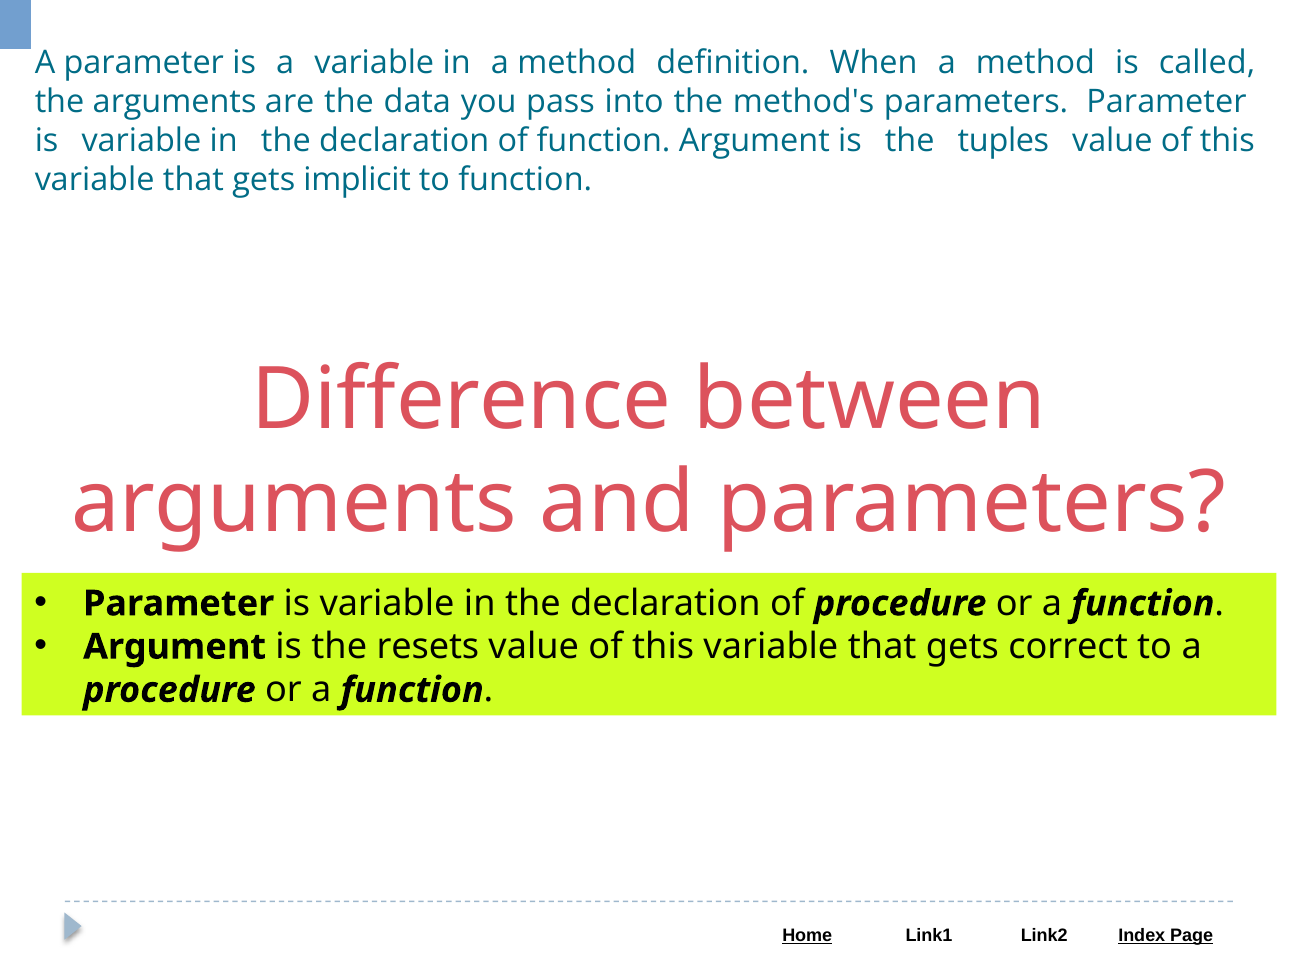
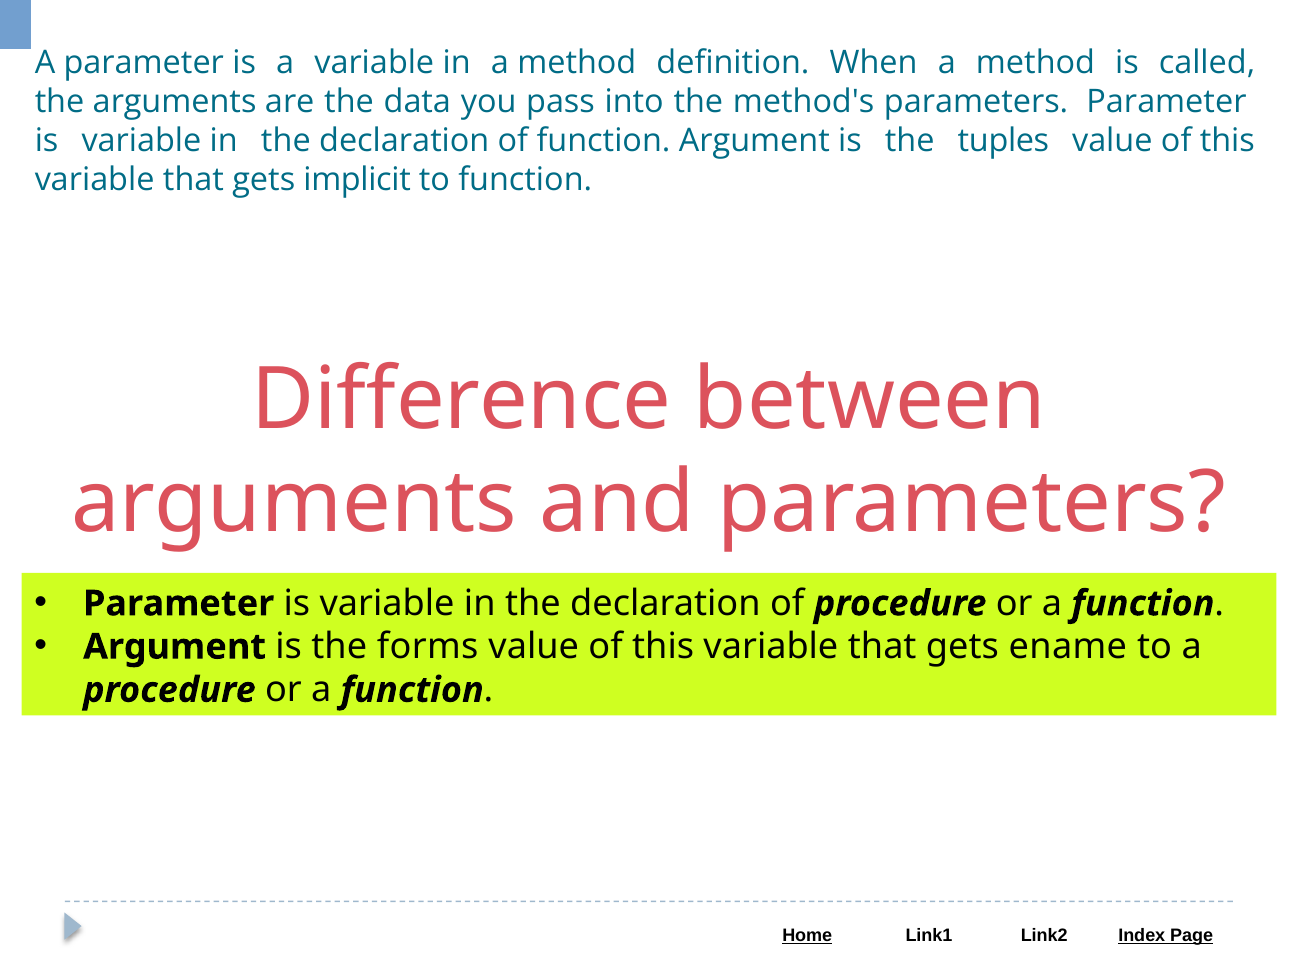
resets: resets -> forms
correct: correct -> ename
